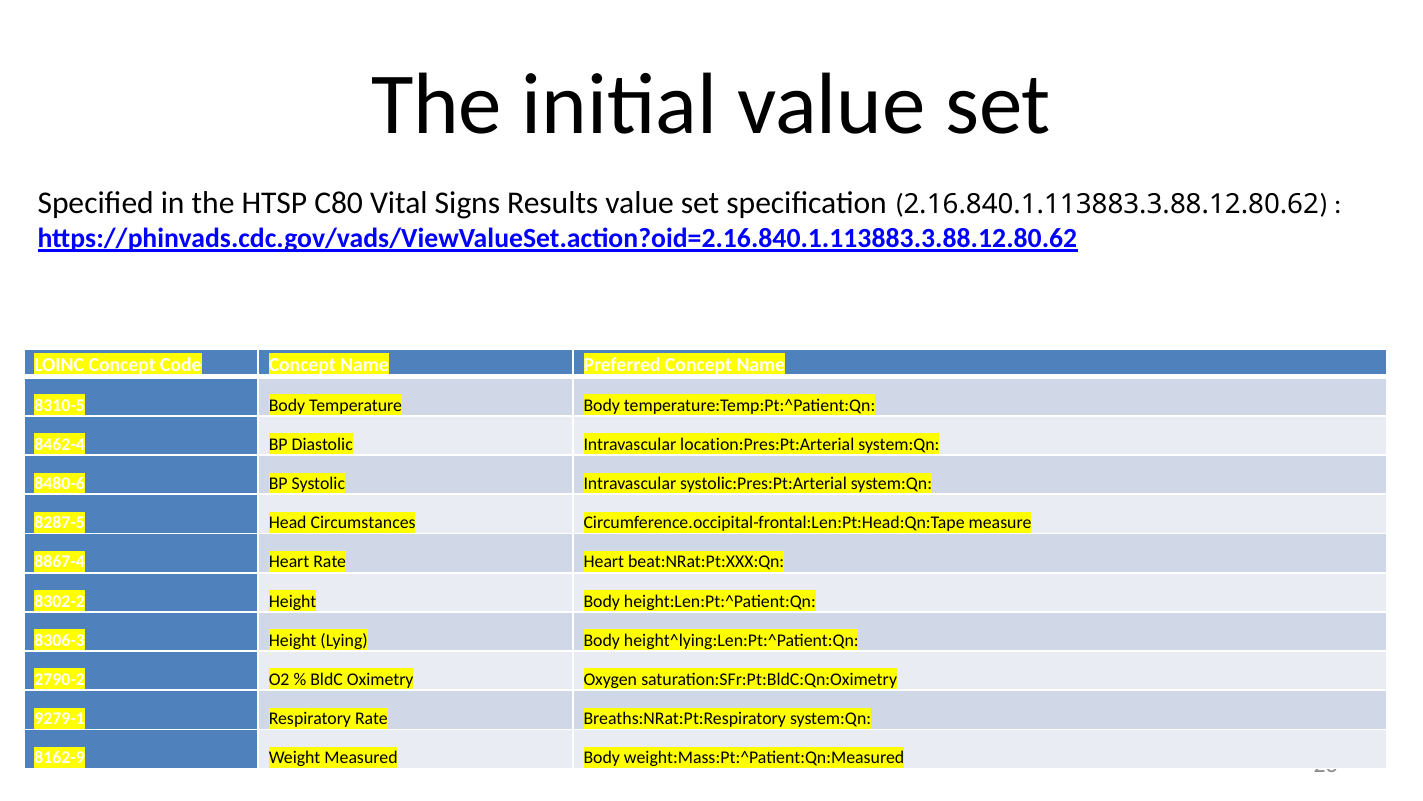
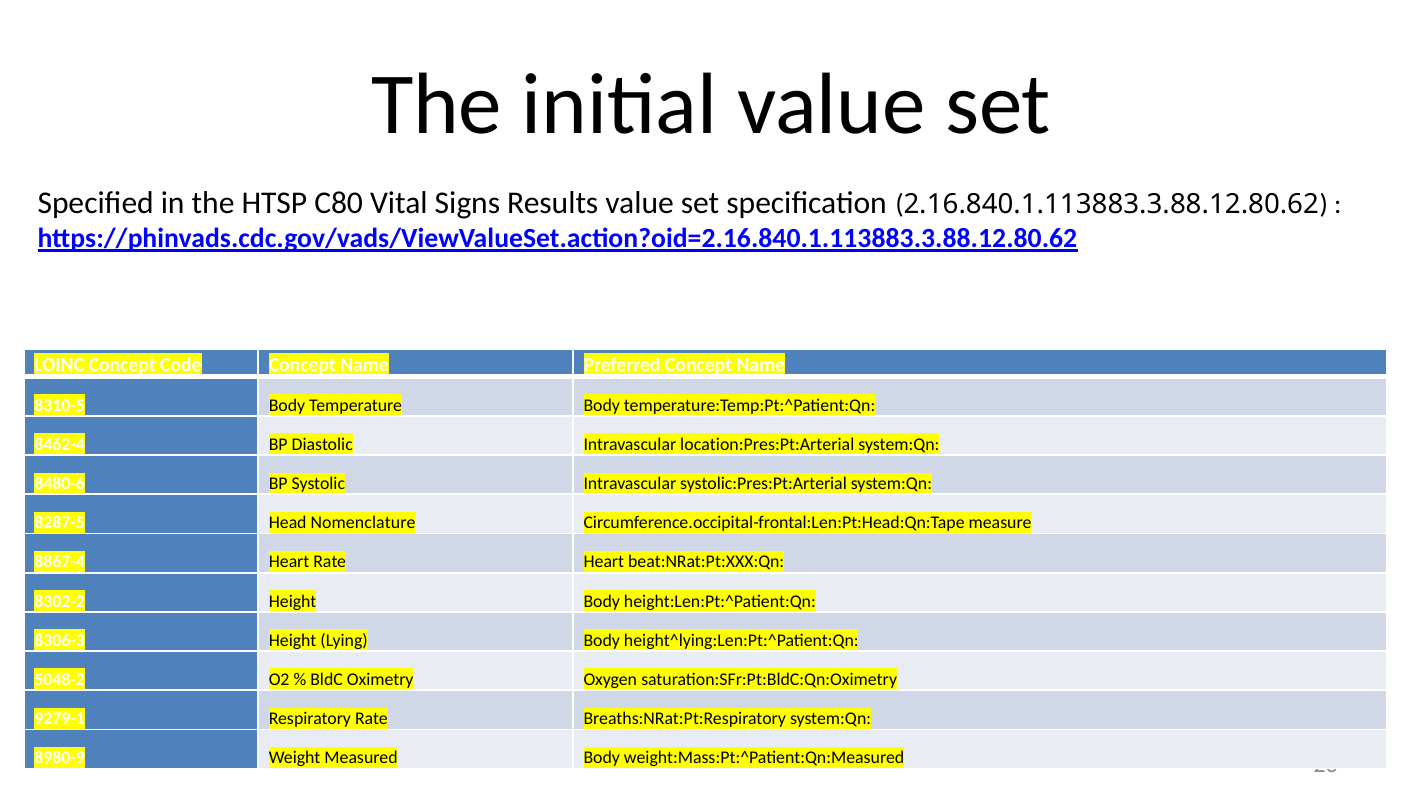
Circumstances: Circumstances -> Nomenclature
2790-2: 2790-2 -> 5048-2
8162-9: 8162-9 -> 8980-9
